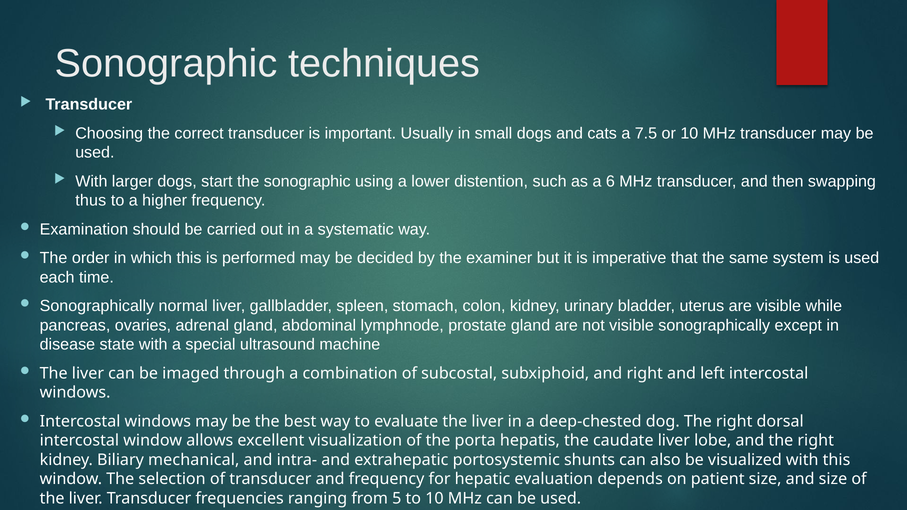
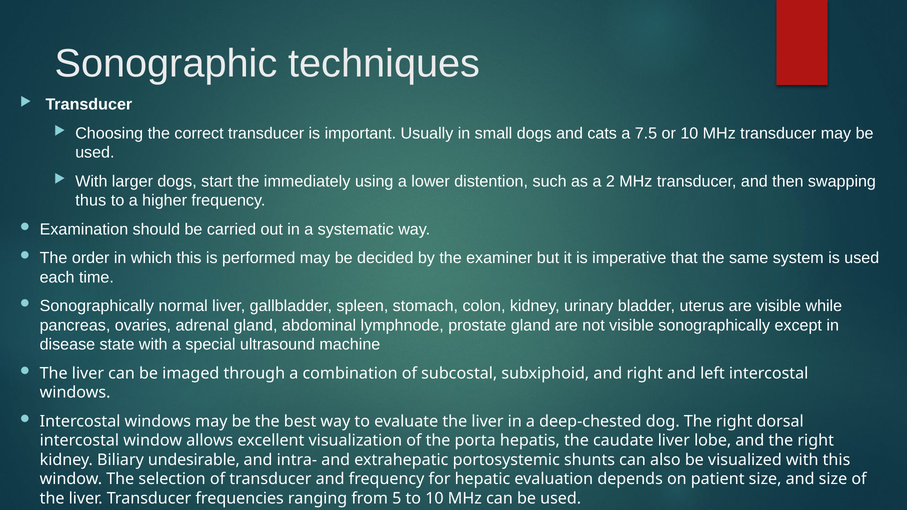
the sonographic: sonographic -> immediately
6: 6 -> 2
mechanical: mechanical -> undesirable
